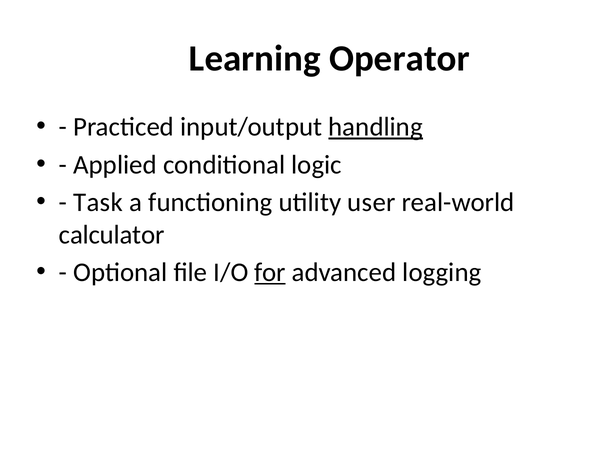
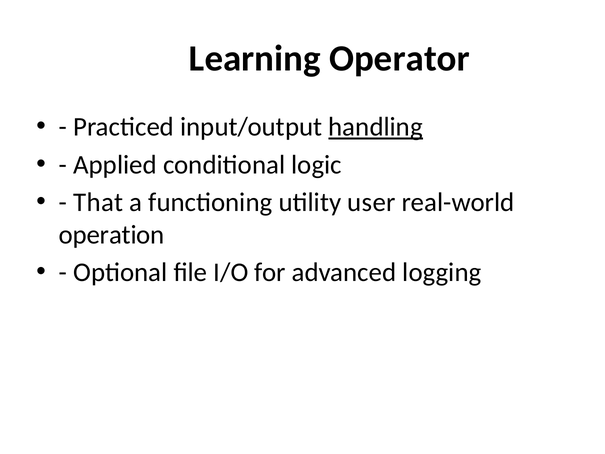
Task: Task -> That
calculator: calculator -> operation
for underline: present -> none
